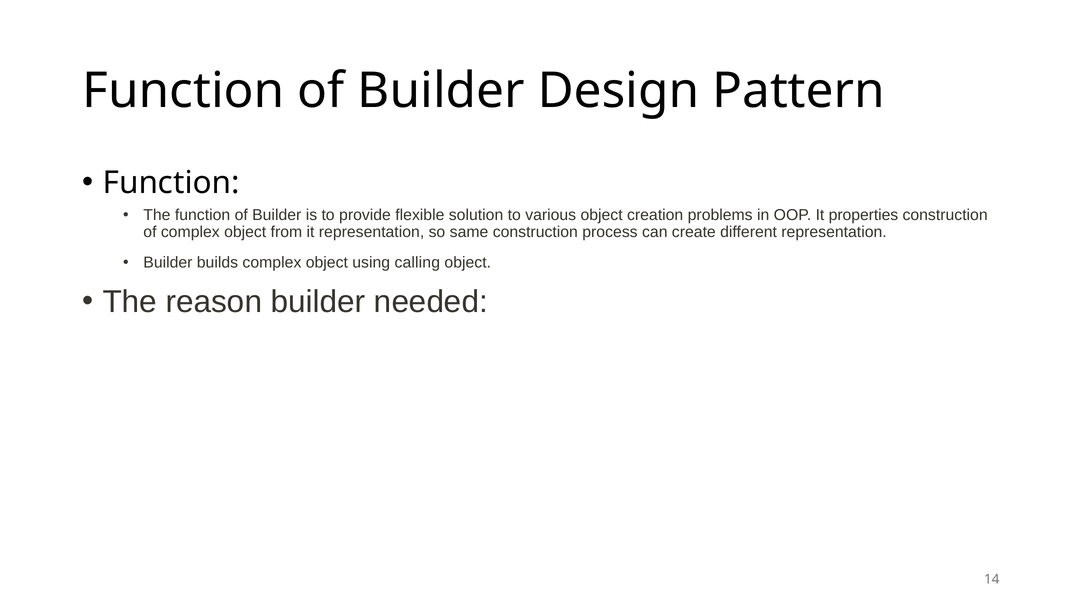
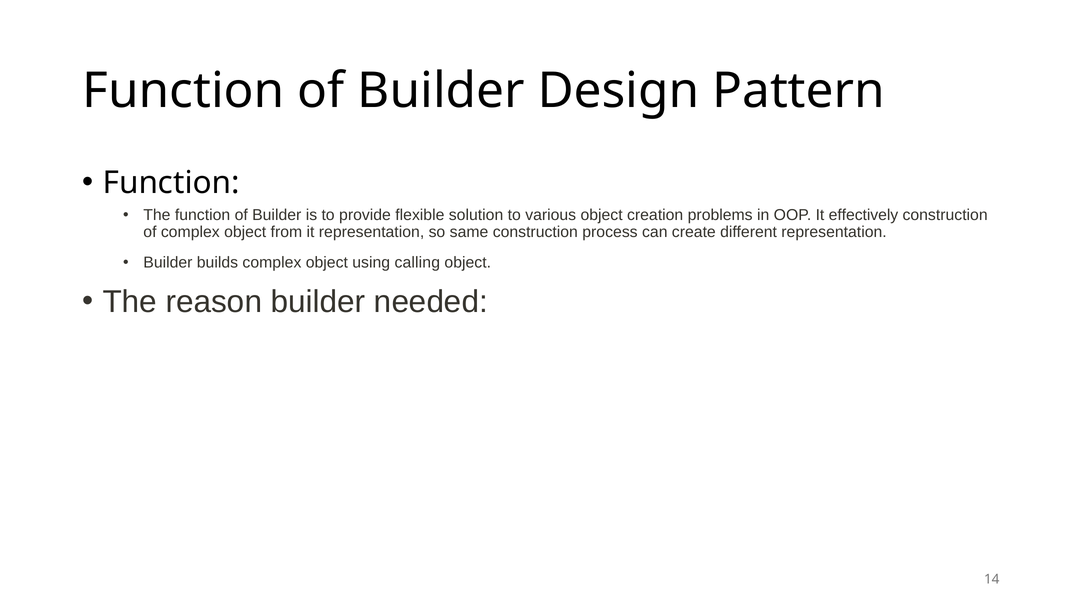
properties: properties -> effectively
